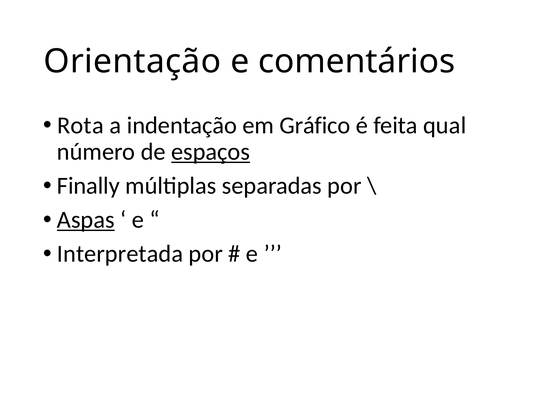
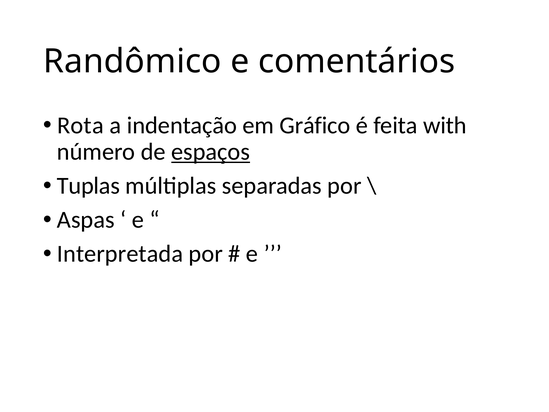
Orientação: Orientação -> Randômico
qual: qual -> with
Finally: Finally -> Tuplas
Aspas underline: present -> none
